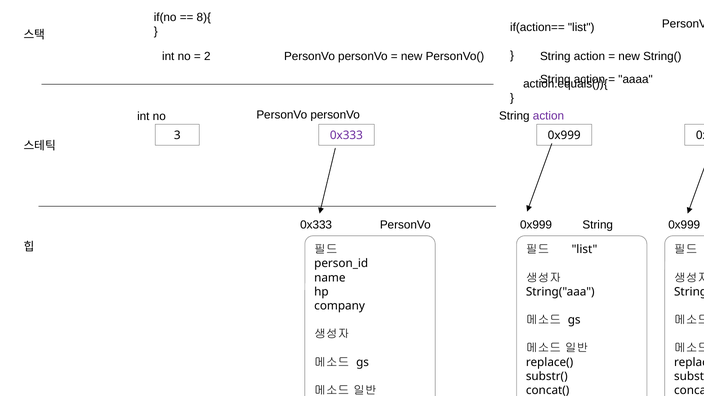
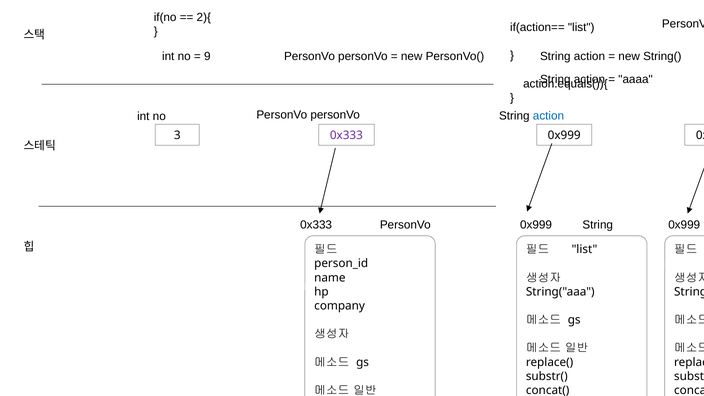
8){: 8){ -> 2){
2: 2 -> 9
action at (548, 116) colour: purple -> blue
